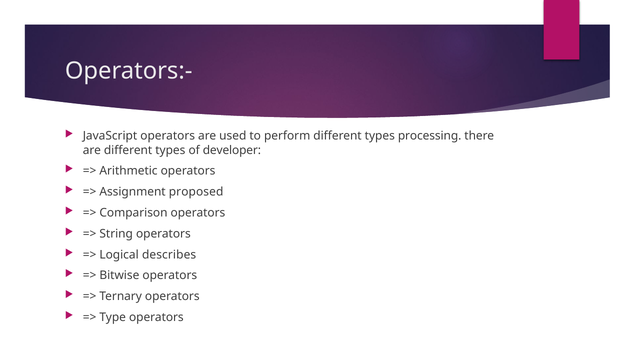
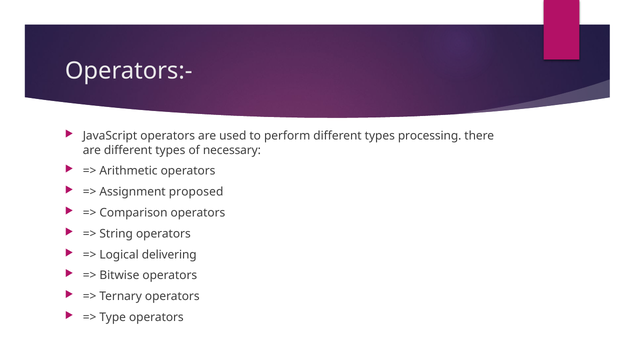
developer: developer -> necessary
describes: describes -> delivering
